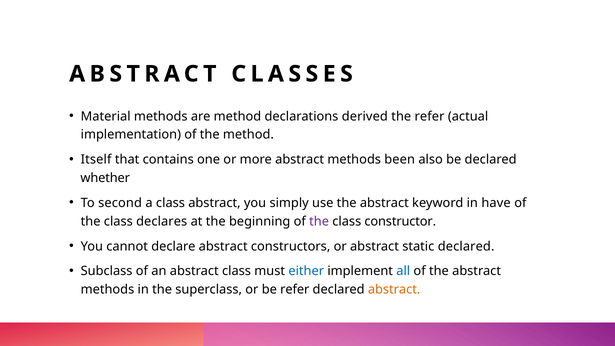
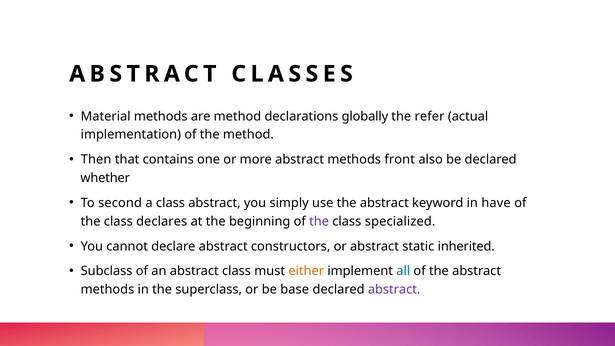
derived: derived -> globally
Itself: Itself -> Then
been: been -> front
constructor: constructor -> specialized
static declared: declared -> inherited
either colour: blue -> orange
be refer: refer -> base
abstract at (394, 290) colour: orange -> purple
